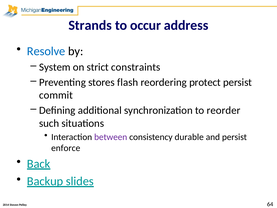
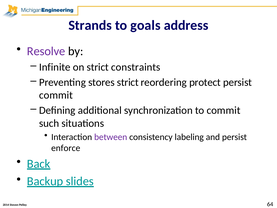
occur: occur -> goals
Resolve colour: blue -> purple
System: System -> Infinite
stores flash: flash -> strict
to reorder: reorder -> commit
durable: durable -> labeling
